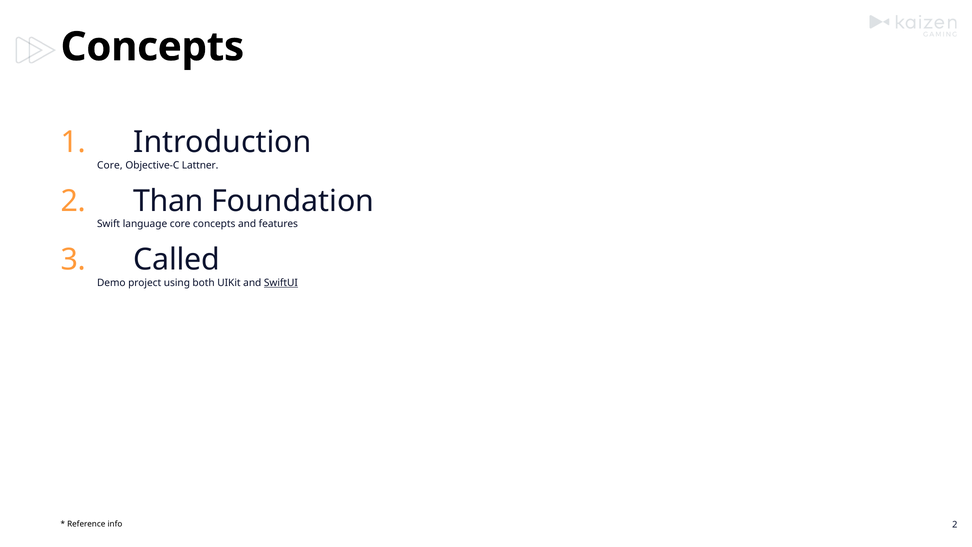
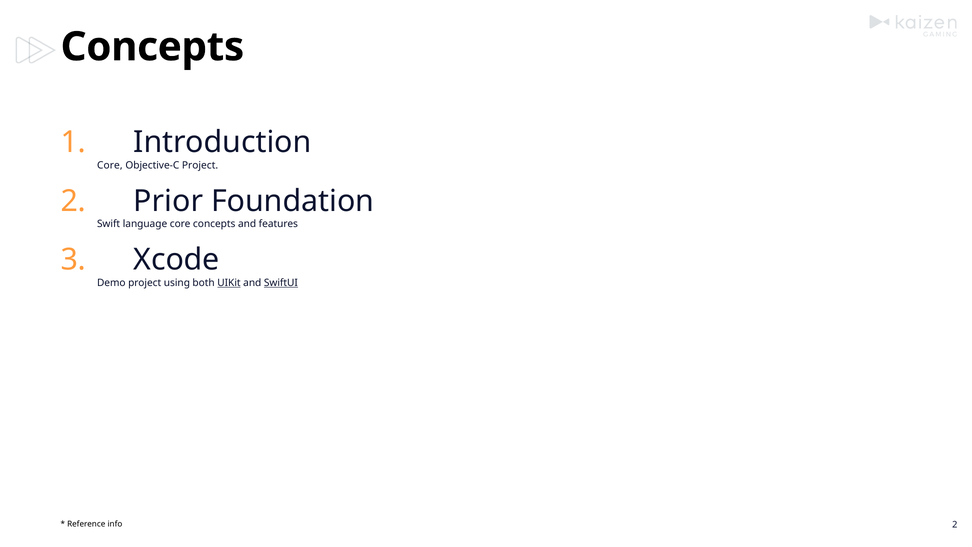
Objective-C Lattner: Lattner -> Project
Than: Than -> Prior
Called: Called -> Xcode
UIKit underline: none -> present
